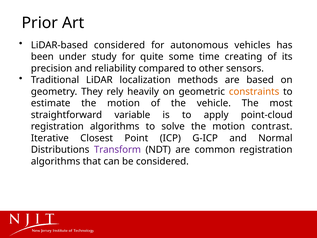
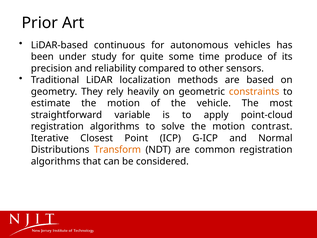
LiDAR-based considered: considered -> continuous
creating: creating -> produce
Transform colour: purple -> orange
